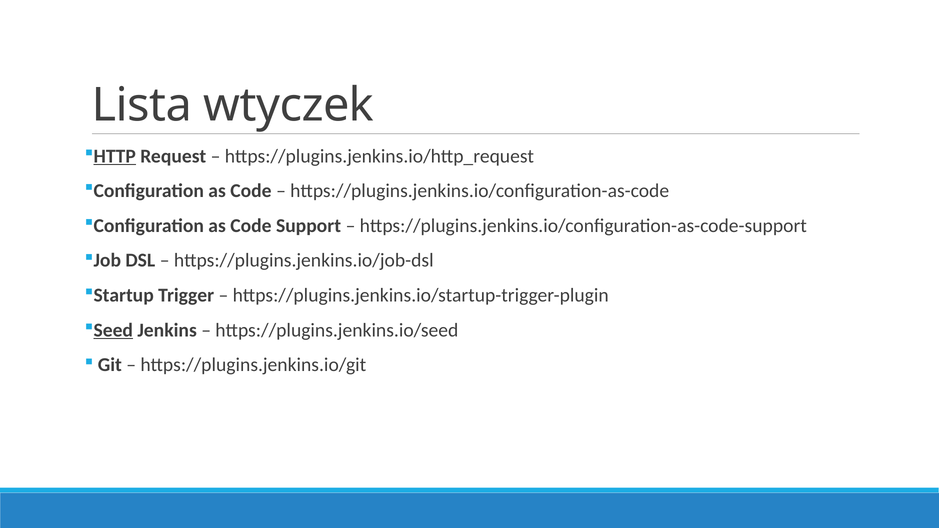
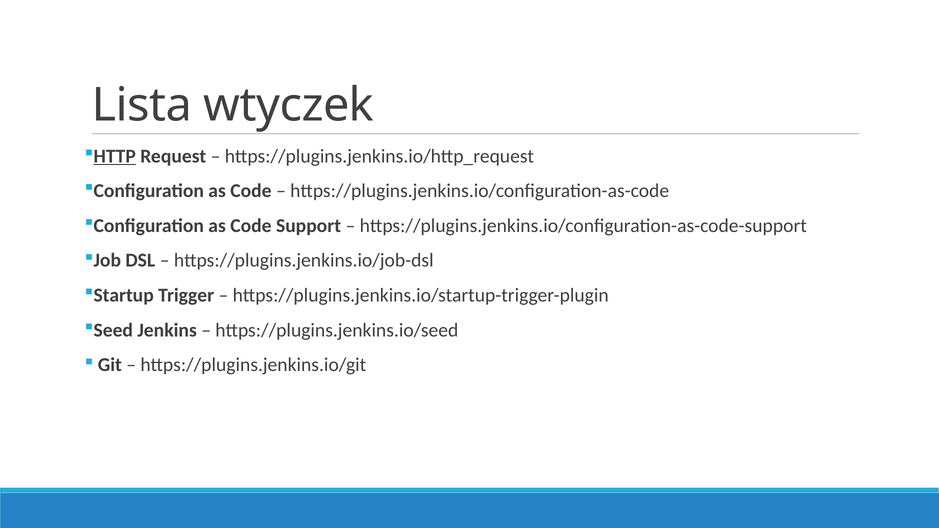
Seed underline: present -> none
